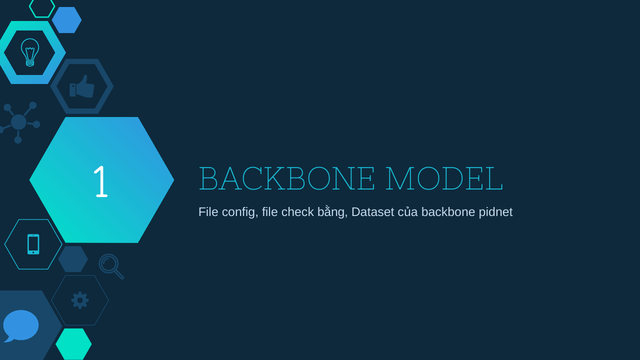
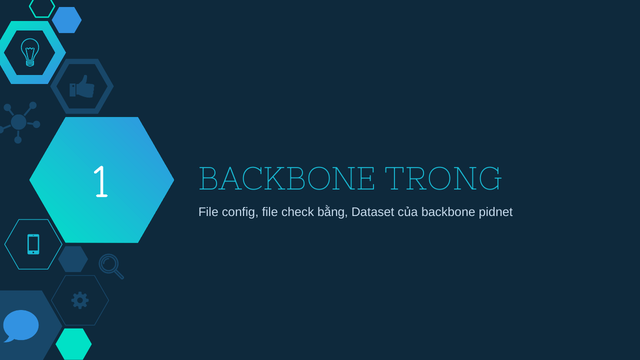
MODEL: MODEL -> TRONG
